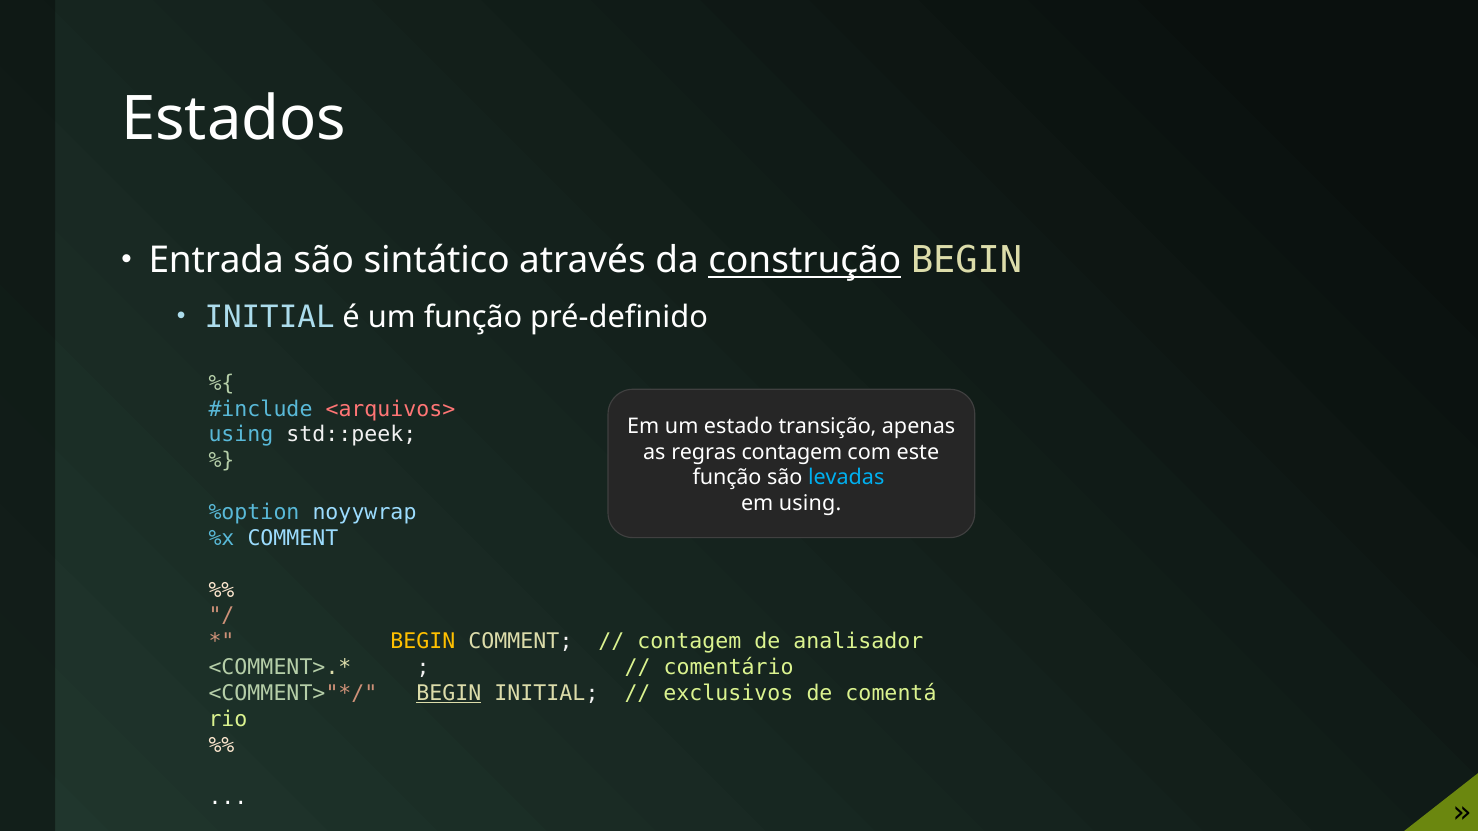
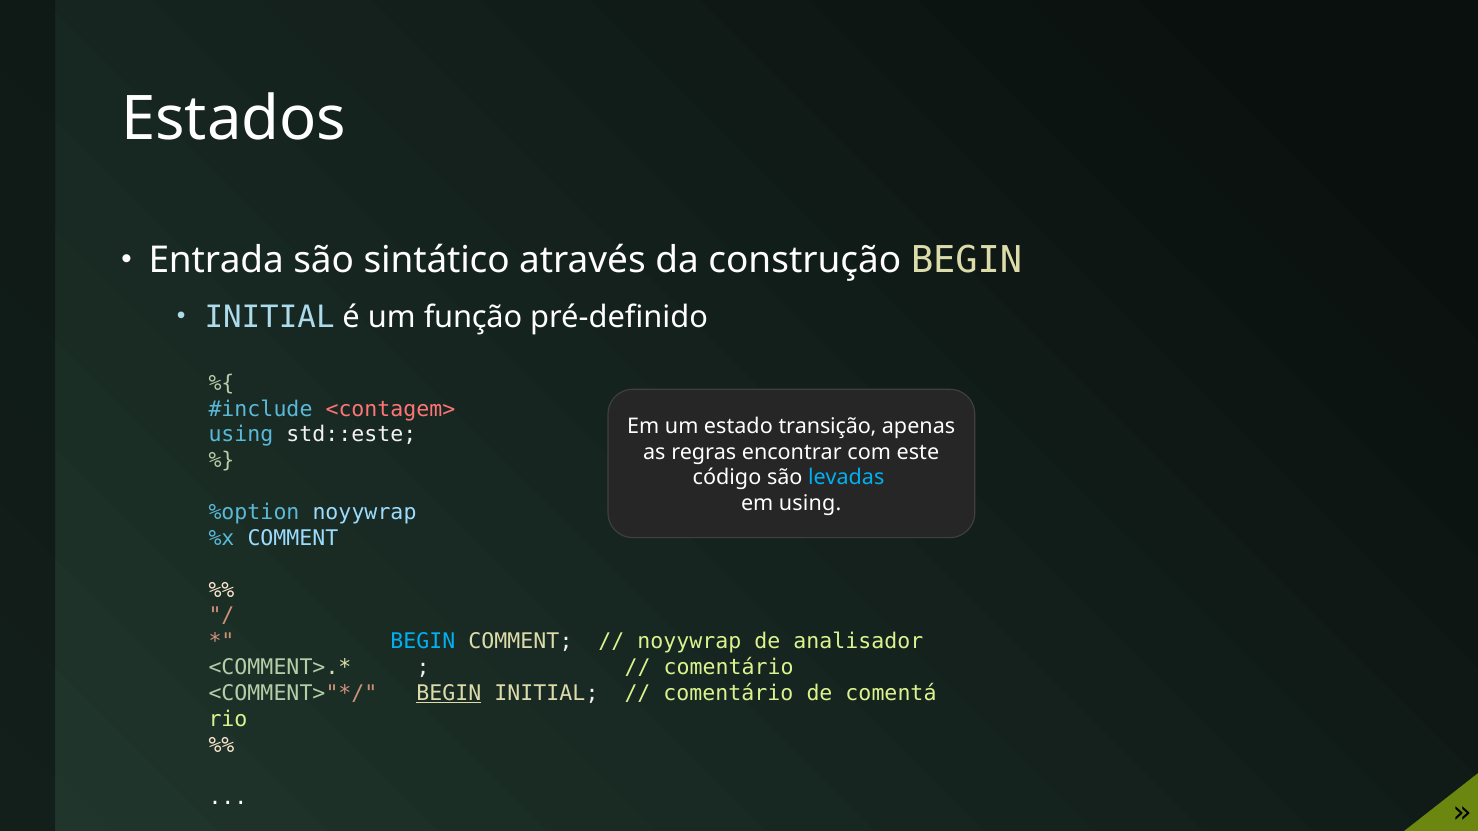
construção underline: present -> none
<arquivos>: <arquivos> -> <contagem>
std::peek: std::peek -> std::este
regras contagem: contagem -> encontrar
função at (727, 478): função -> código
BEGIN at (423, 642) colour: yellow -> light blue
contagem at (689, 642): contagem -> noyywrap
exclusivos at (728, 694): exclusivos -> comentário
